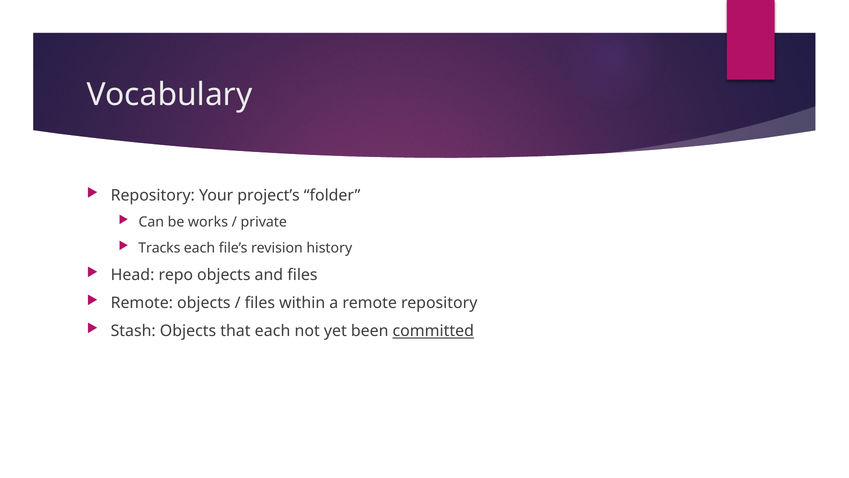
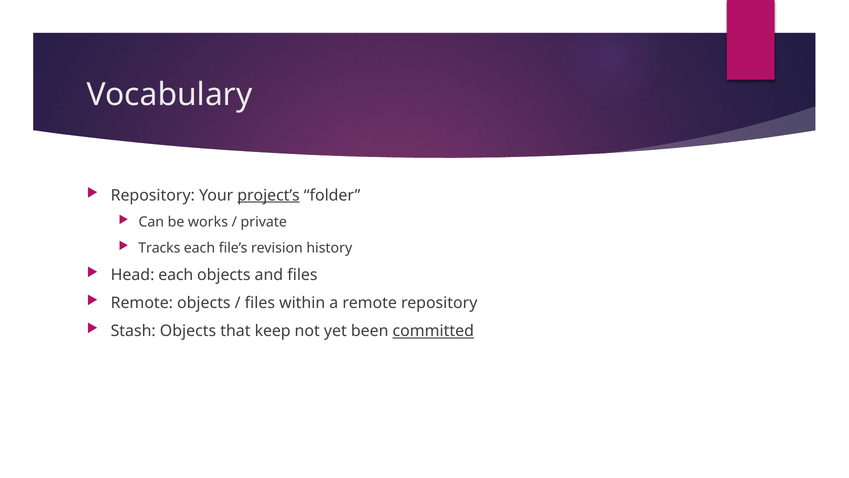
project’s underline: none -> present
Head repo: repo -> each
that each: each -> keep
